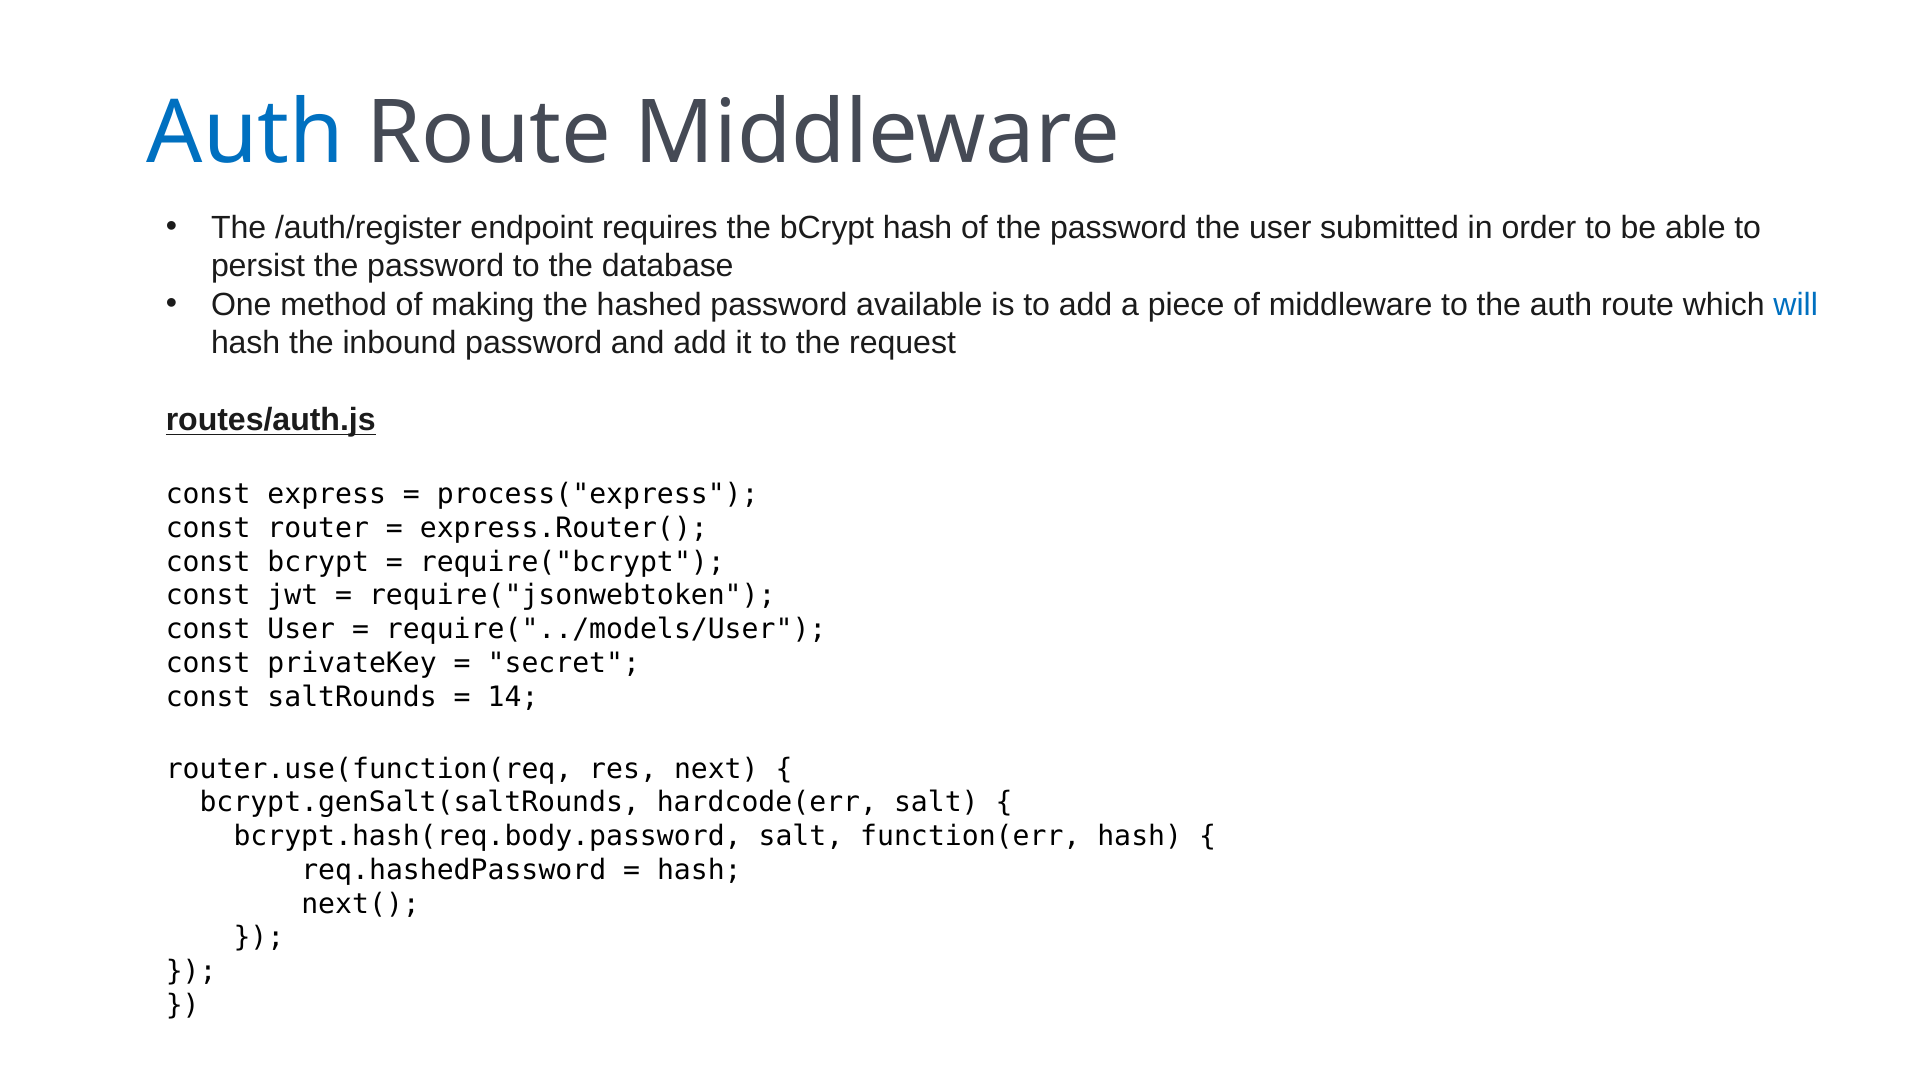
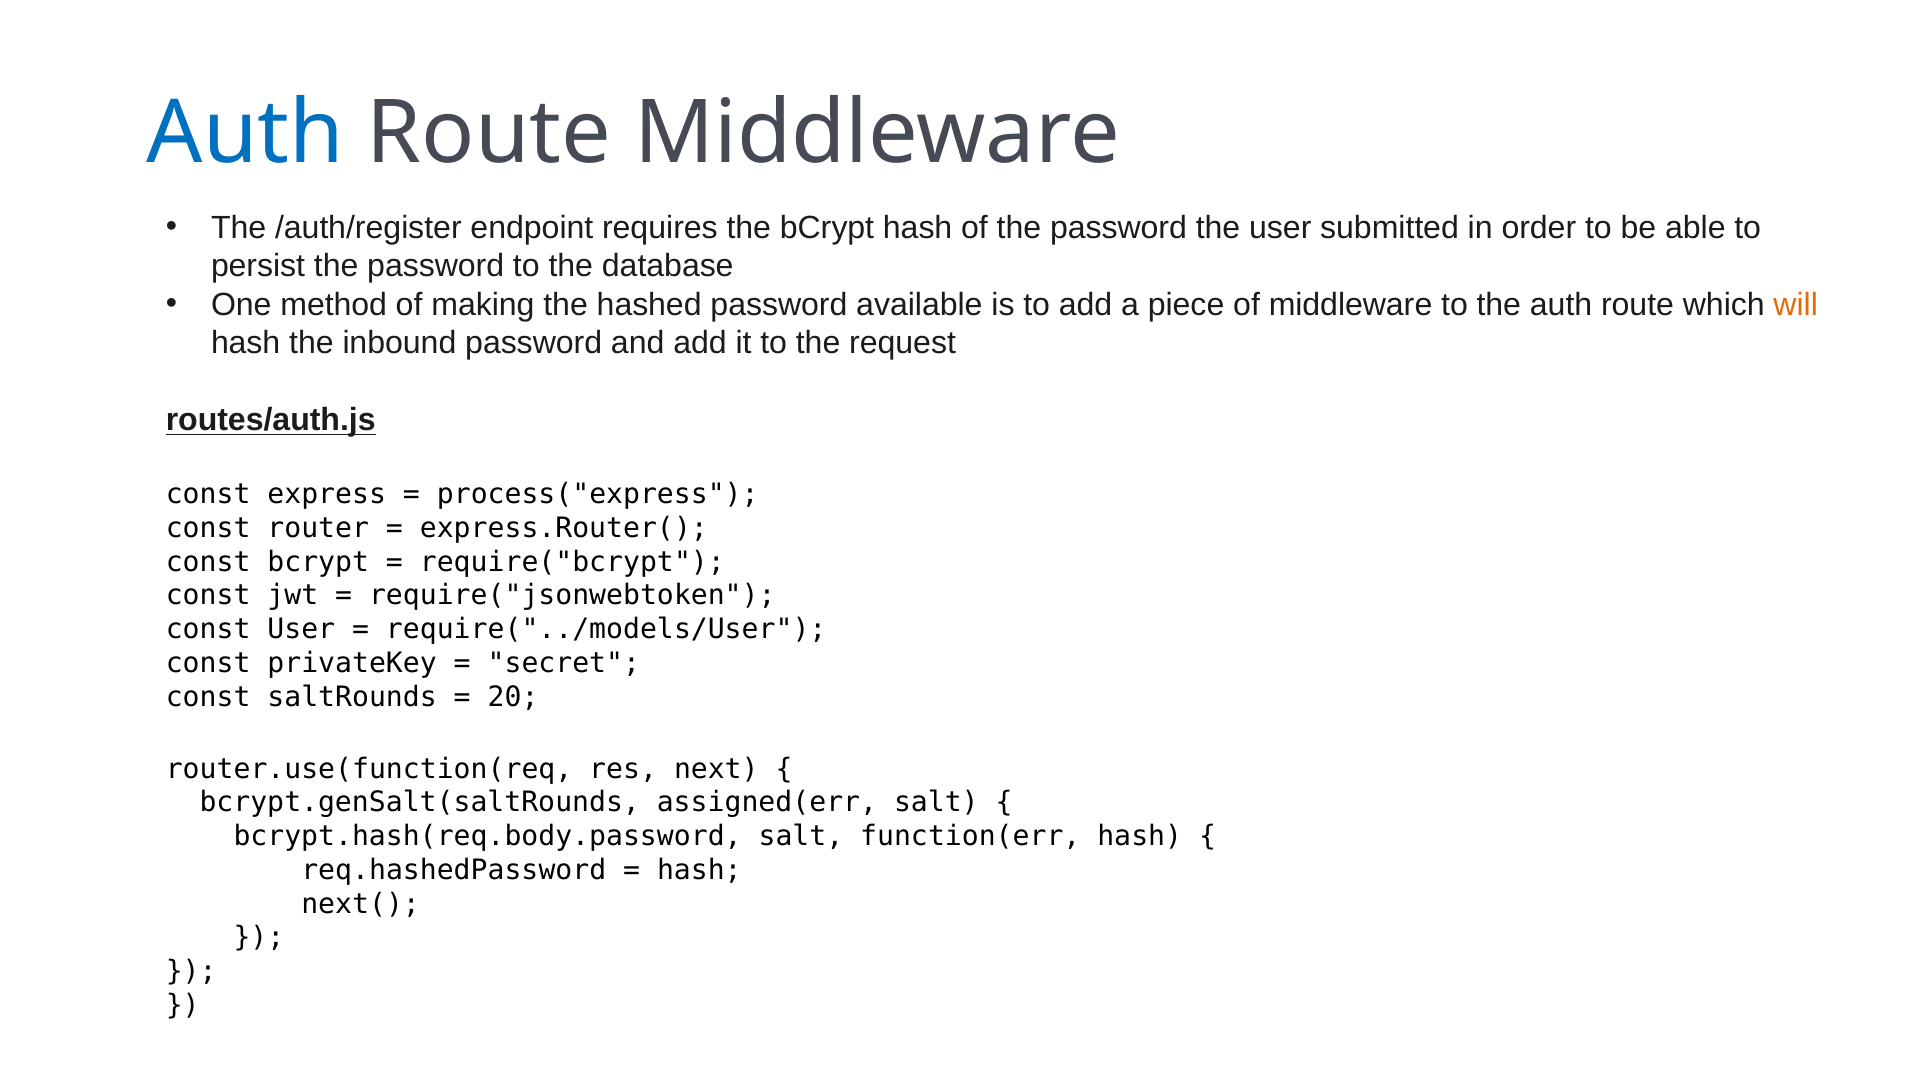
will colour: blue -> orange
14: 14 -> 20
hardcode(err: hardcode(err -> assigned(err
